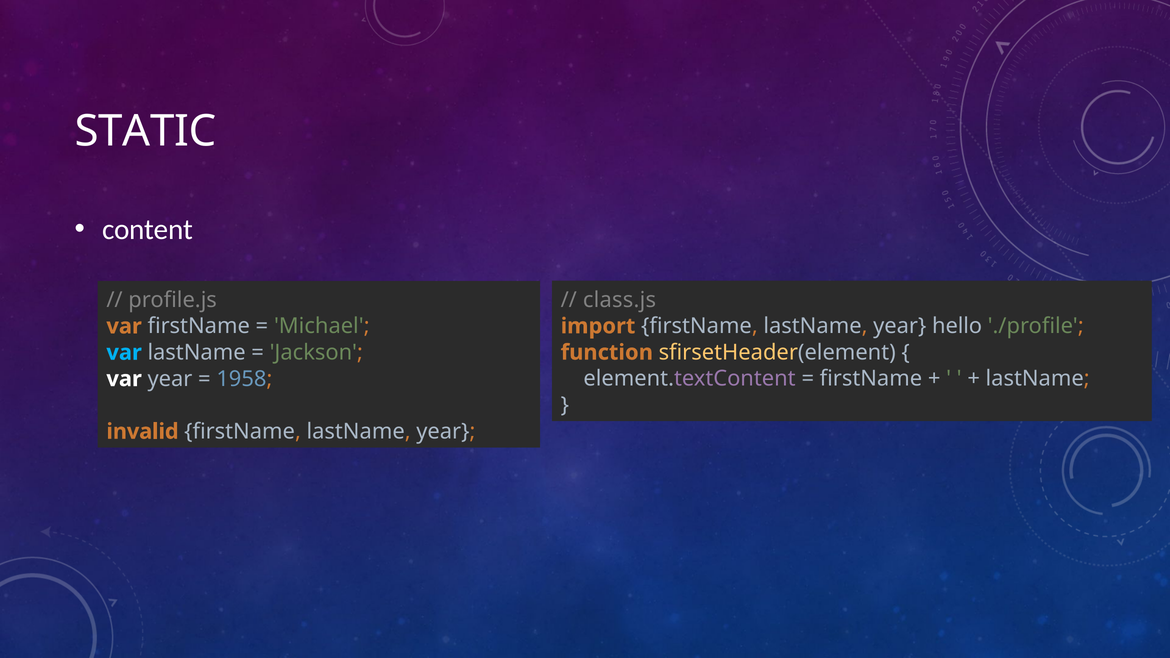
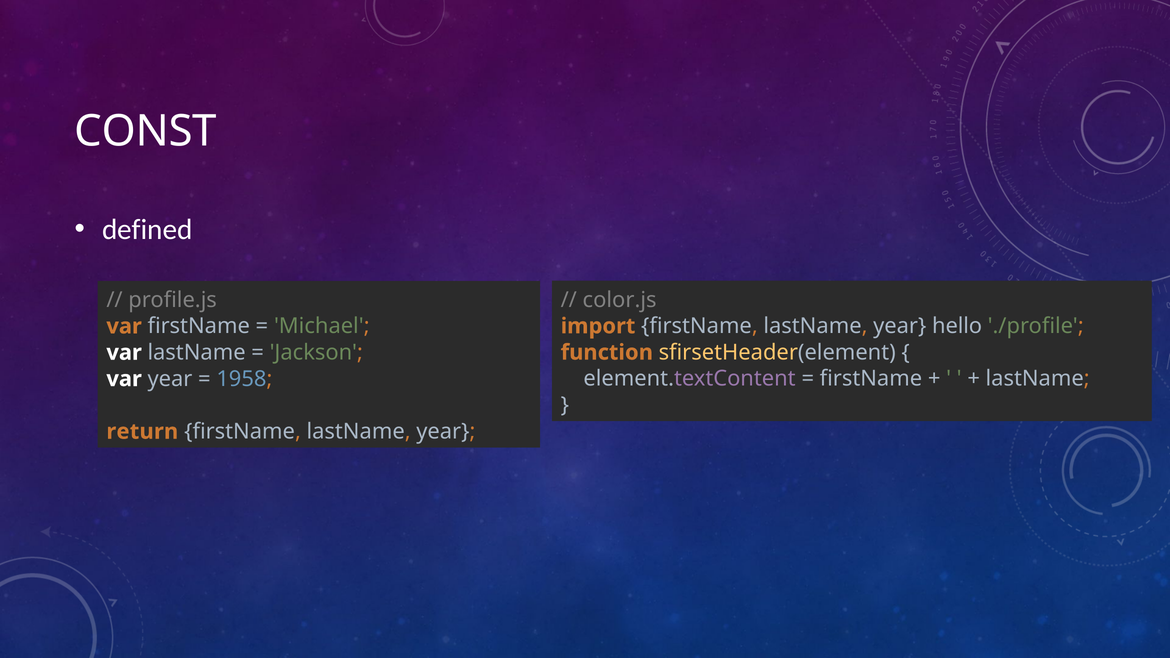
STATIC: STATIC -> CONST
content: content -> defined
class.js: class.js -> color.js
var at (124, 353) colour: light blue -> white
invalid: invalid -> return
